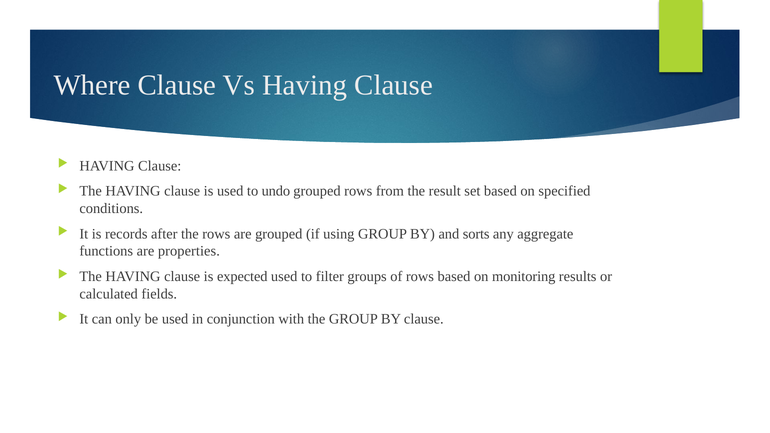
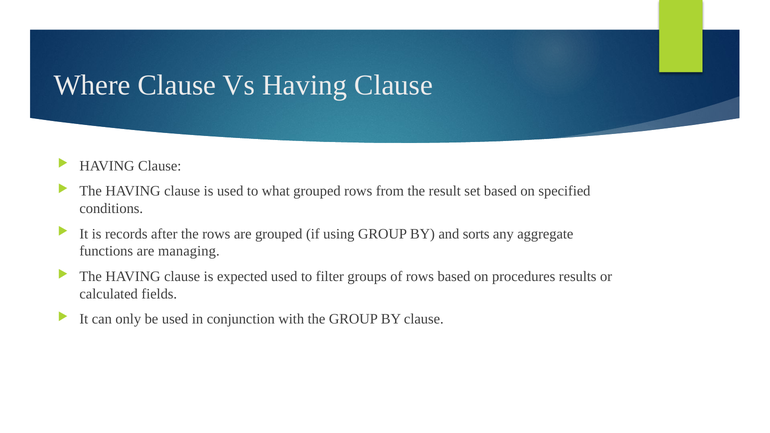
undo: undo -> what
properties: properties -> managing
monitoring: monitoring -> procedures
